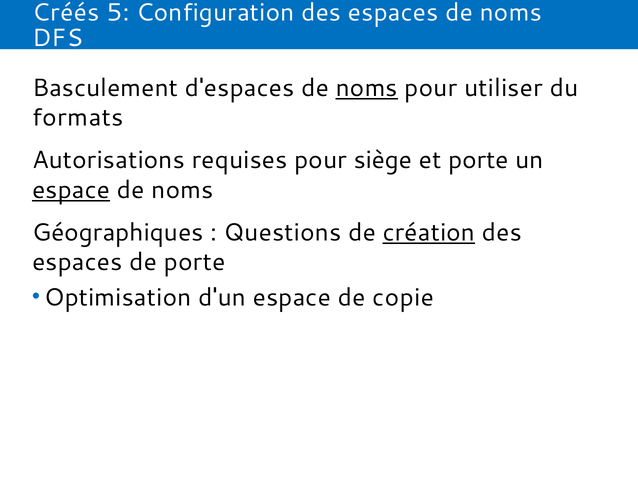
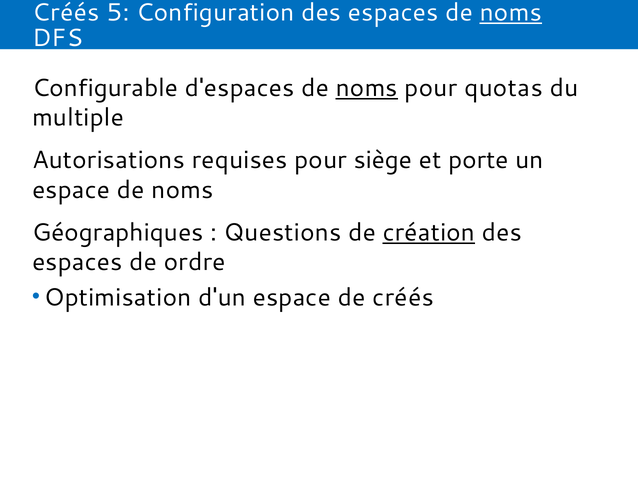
noms at (511, 13) underline: none -> present
Basculement: Basculement -> Configurable
utiliser: utiliser -> quotas
formats: formats -> multiple
espace at (71, 190) underline: present -> none
de porte: porte -> ordre
de copie: copie -> créés
